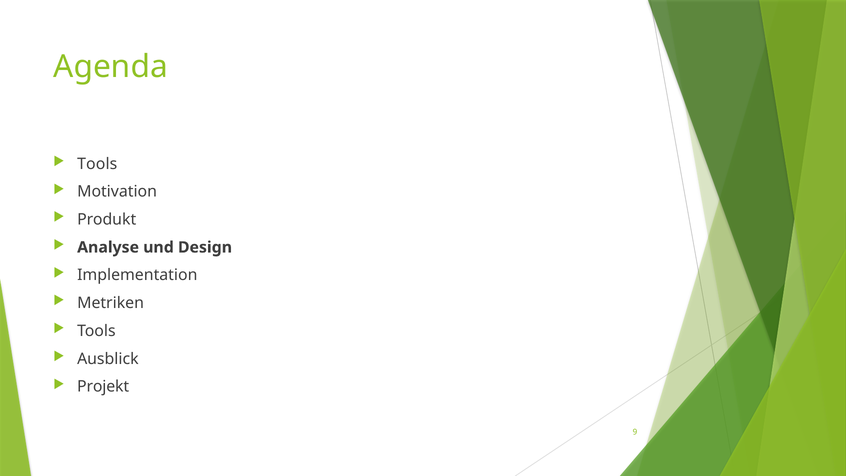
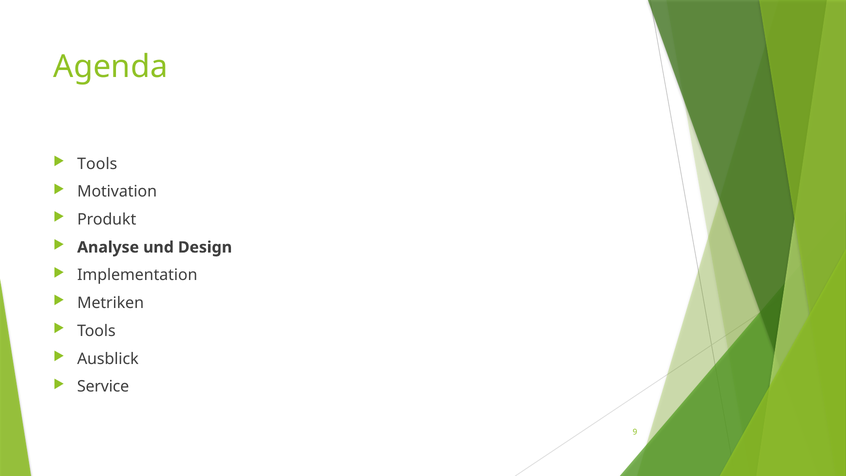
Projekt: Projekt -> Service
